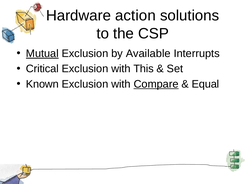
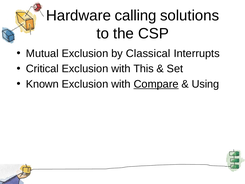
action: action -> calling
Mutual underline: present -> none
Available: Available -> Classical
Equal: Equal -> Using
